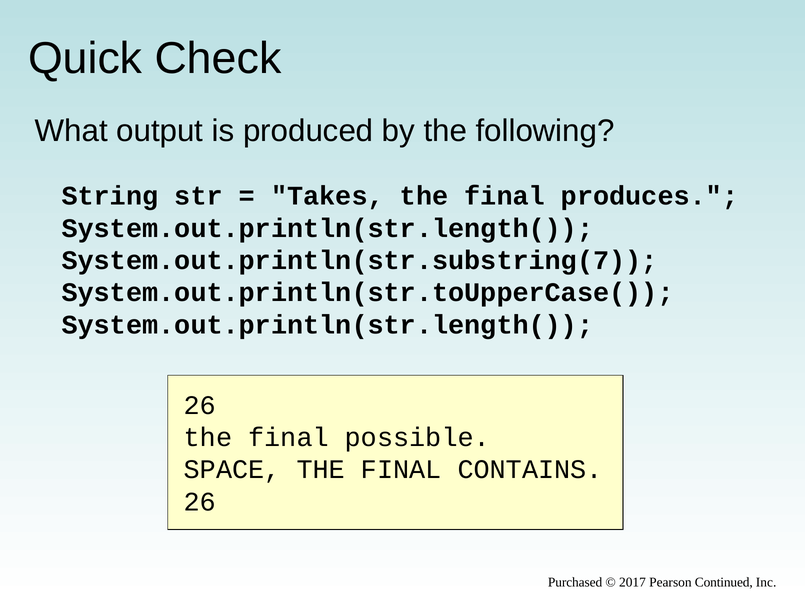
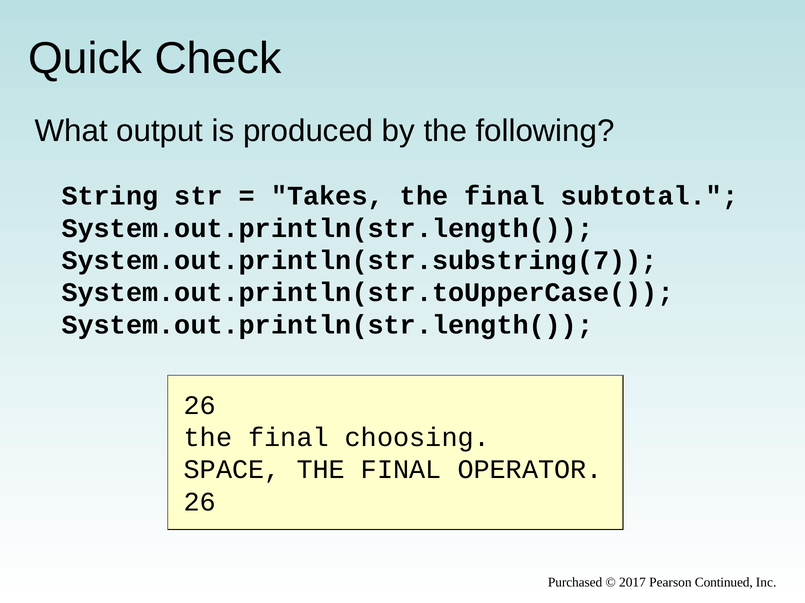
produces: produces -> subtotal
possible: possible -> choosing
CONTAINS: CONTAINS -> OPERATOR
